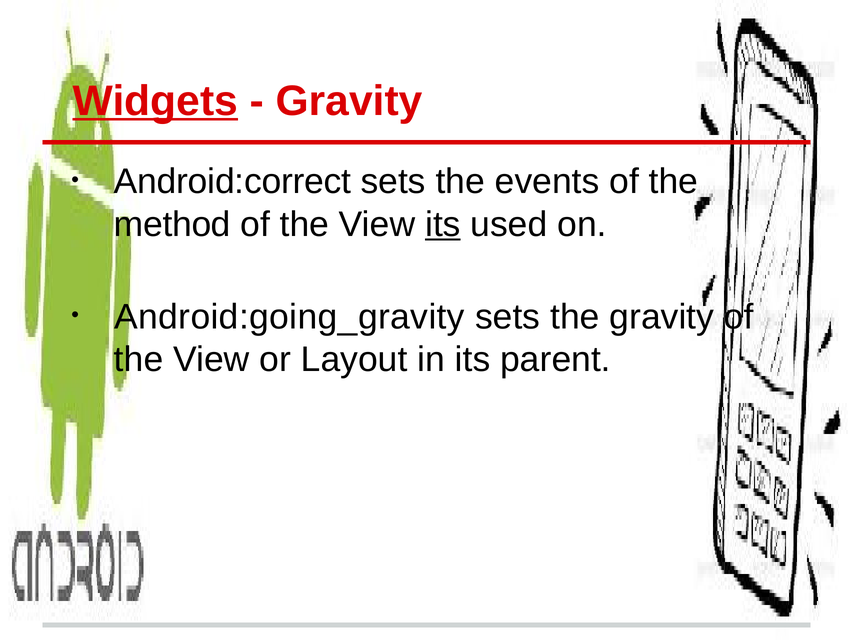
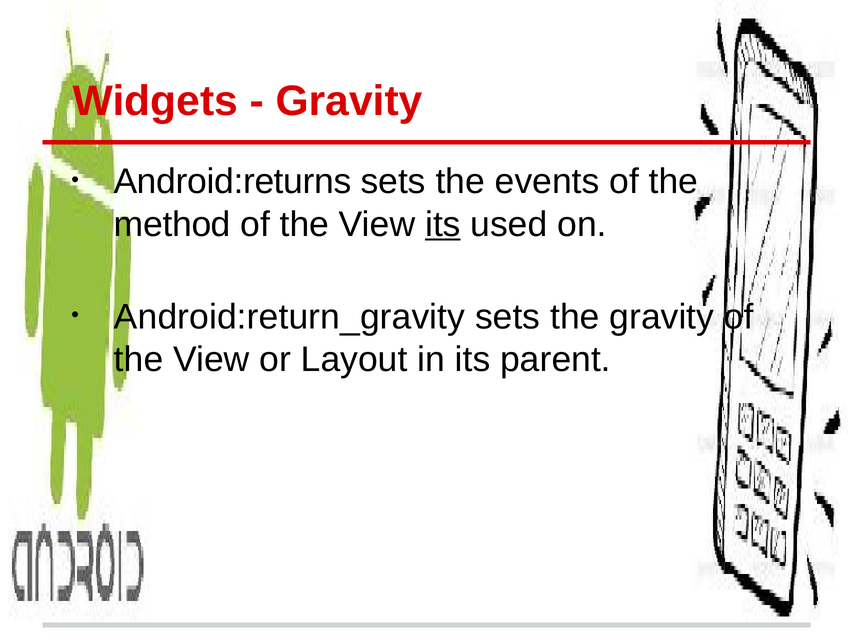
Widgets underline: present -> none
Android:correct: Android:correct -> Android:returns
Android:going_gravity: Android:going_gravity -> Android:return_gravity
